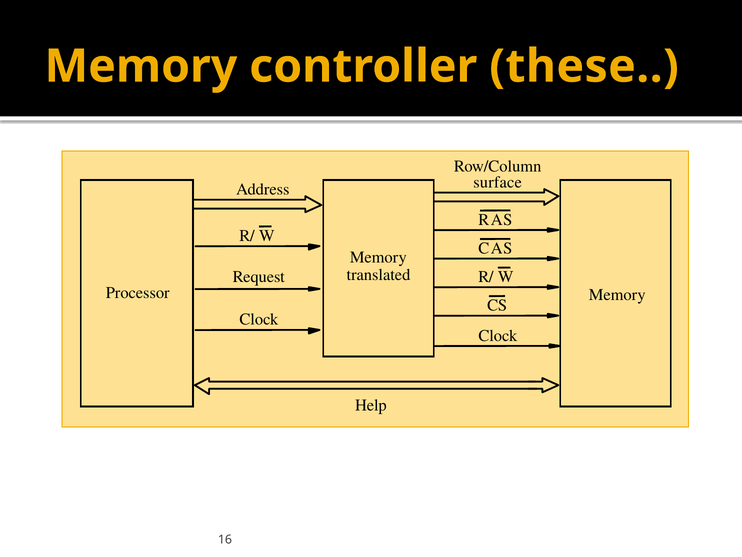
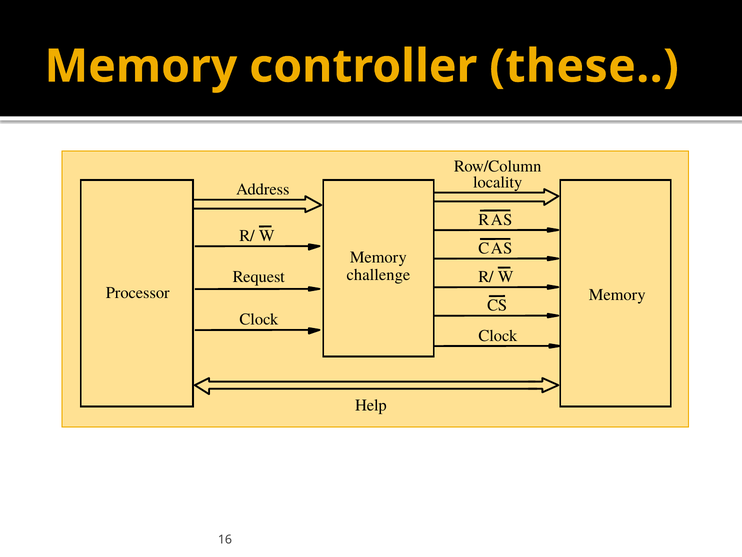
surface: surface -> locality
translated: translated -> challenge
